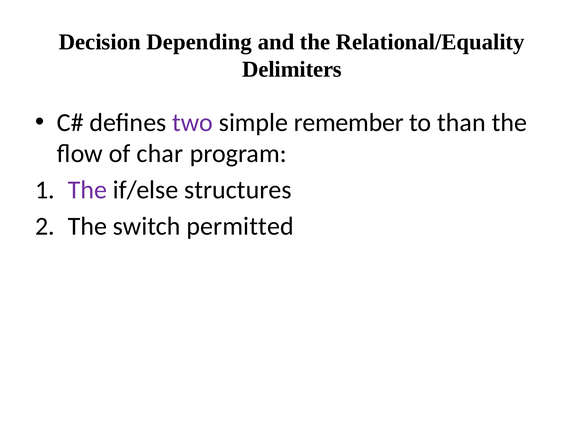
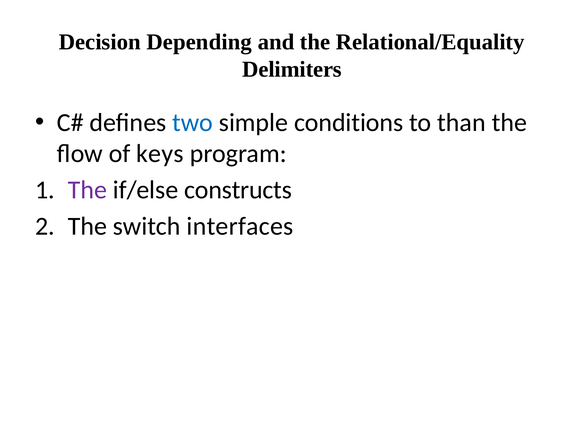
two colour: purple -> blue
remember: remember -> conditions
char: char -> keys
structures: structures -> constructs
permitted: permitted -> interfaces
